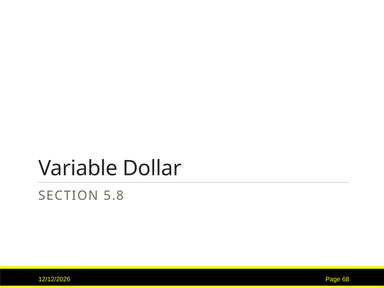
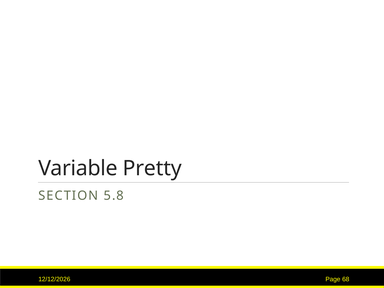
Dollar: Dollar -> Pretty
